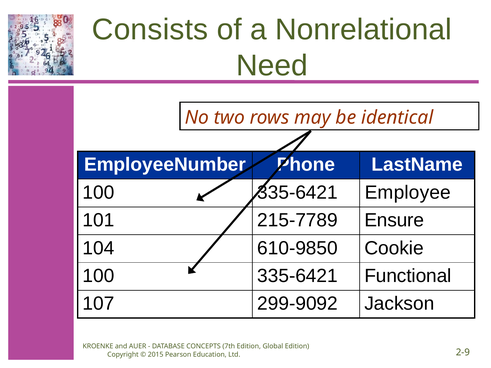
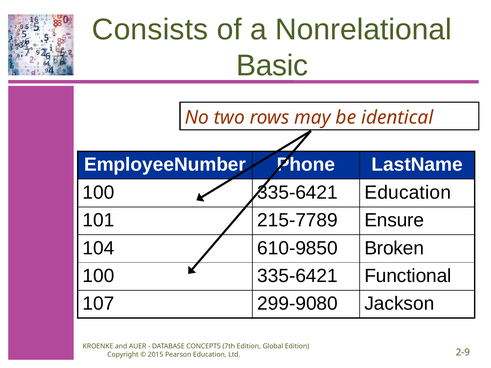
Need: Need -> Basic
Employee at (408, 193): Employee -> Education
Cookie: Cookie -> Broken
299-9092: 299-9092 -> 299-9080
